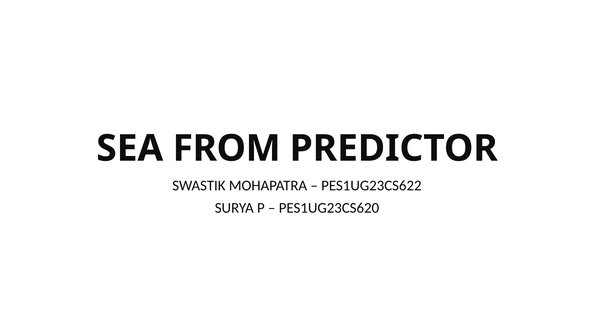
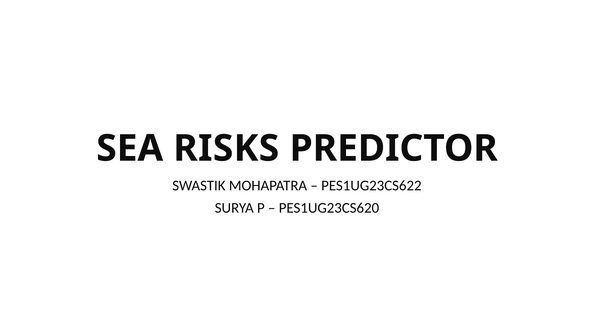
FROM: FROM -> RISKS
